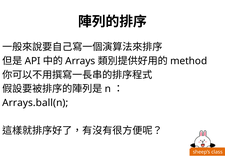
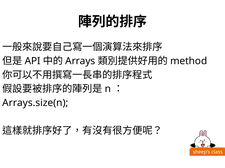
Arrays.ball(n: Arrays.ball(n -> Arrays.size(n
